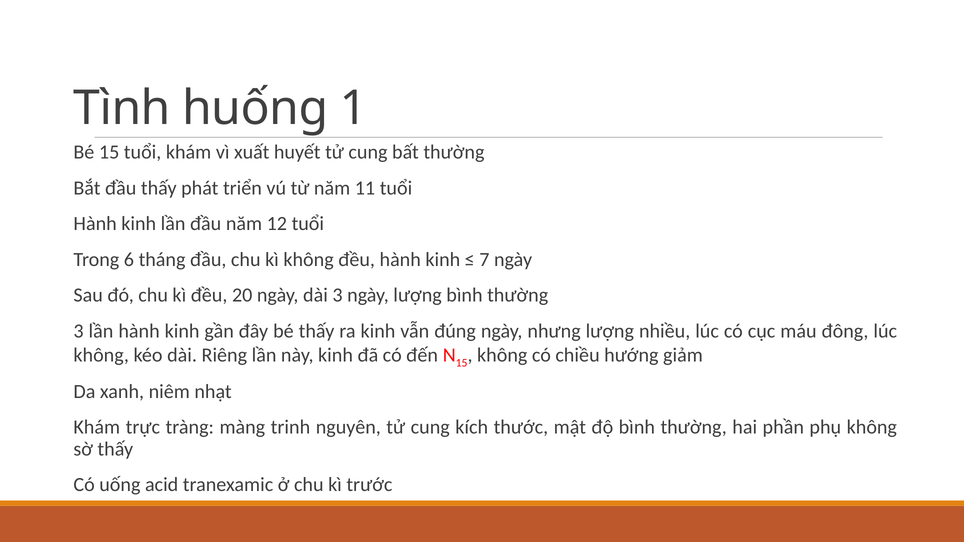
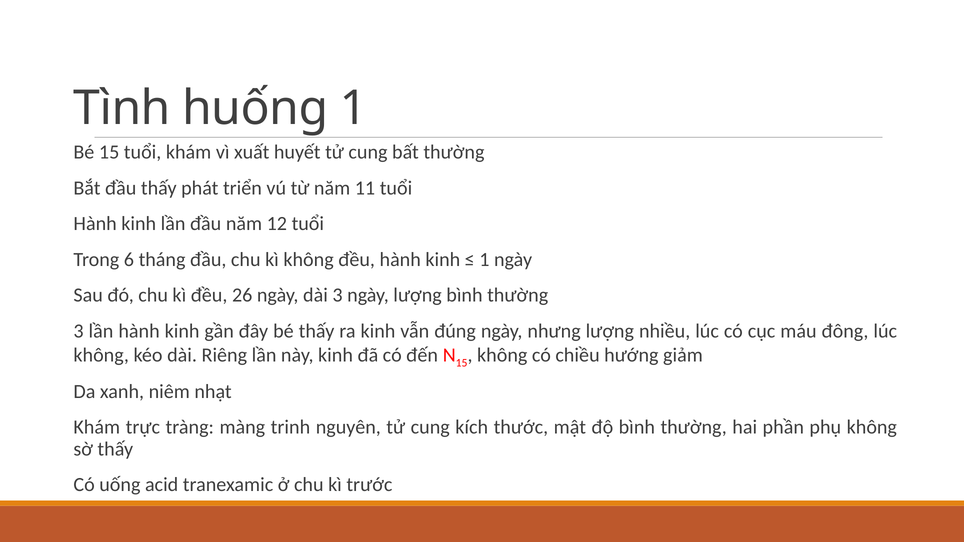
7 at (484, 260): 7 -> 1
20: 20 -> 26
